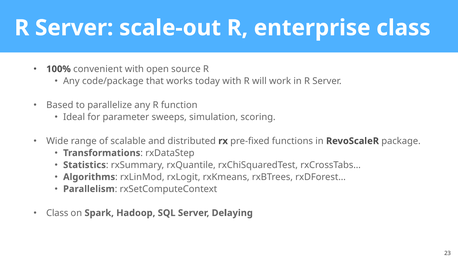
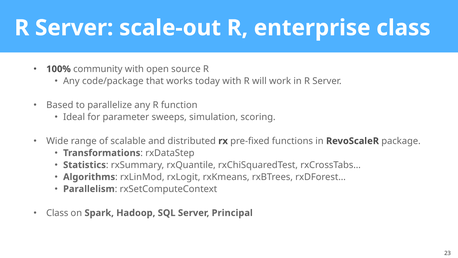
convenient: convenient -> community
Delaying: Delaying -> Principal
